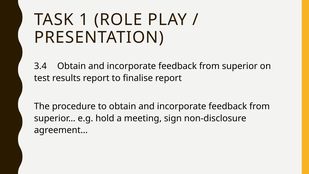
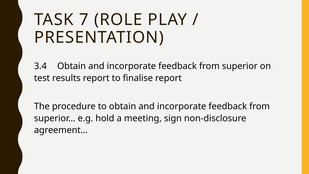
1: 1 -> 7
